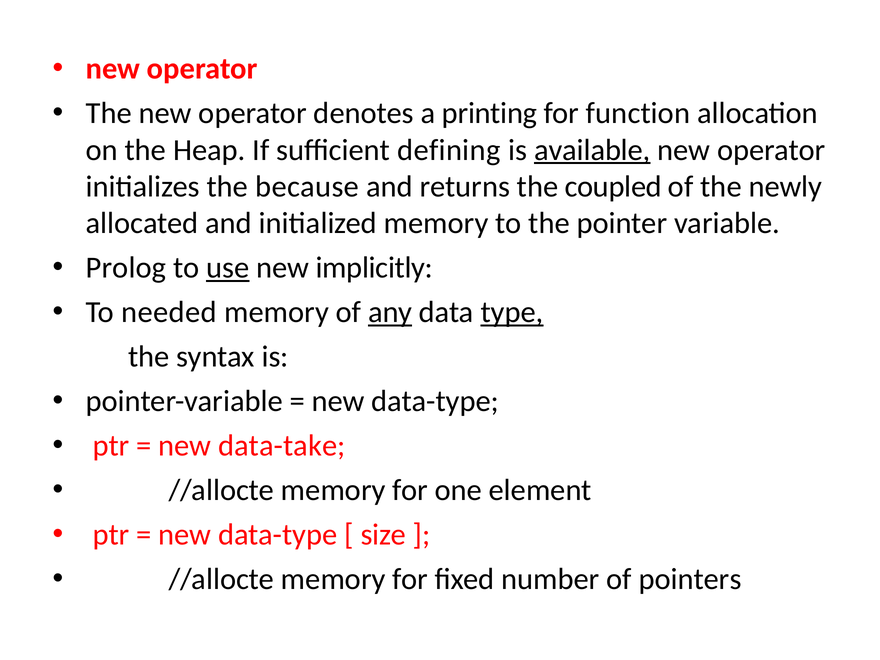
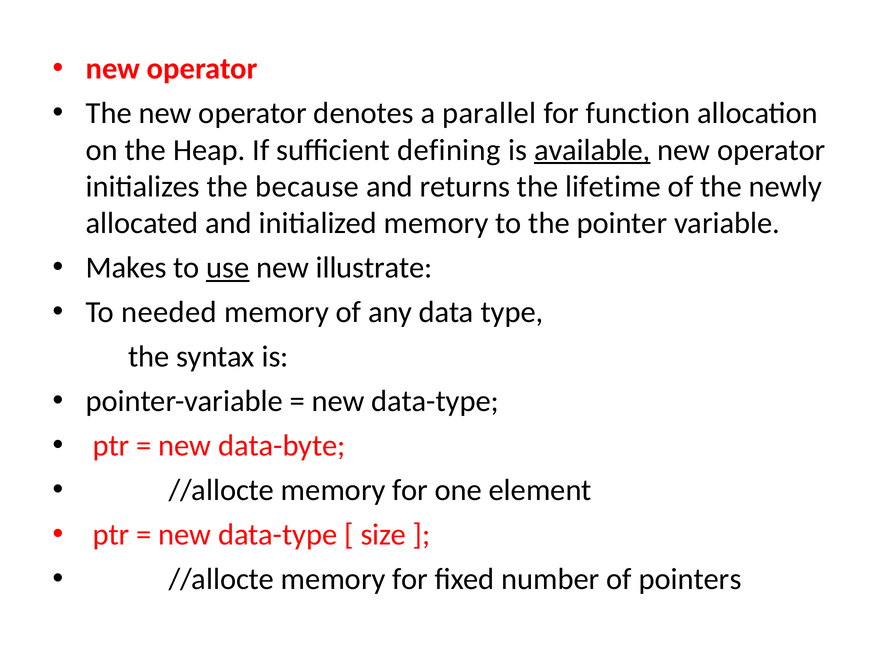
printing: printing -> parallel
coupled: coupled -> lifetime
Prolog: Prolog -> Makes
implicitly: implicitly -> illustrate
any underline: present -> none
type underline: present -> none
data-take: data-take -> data-byte
